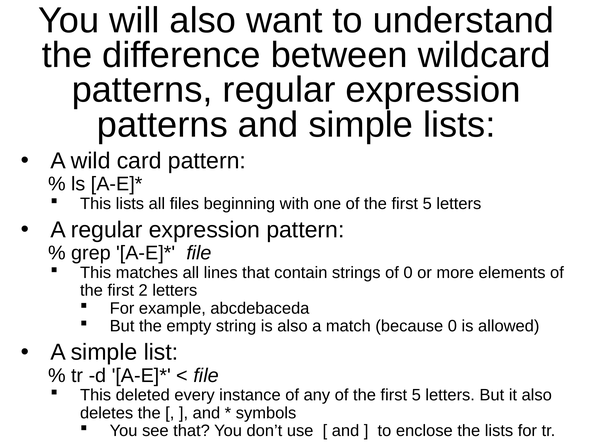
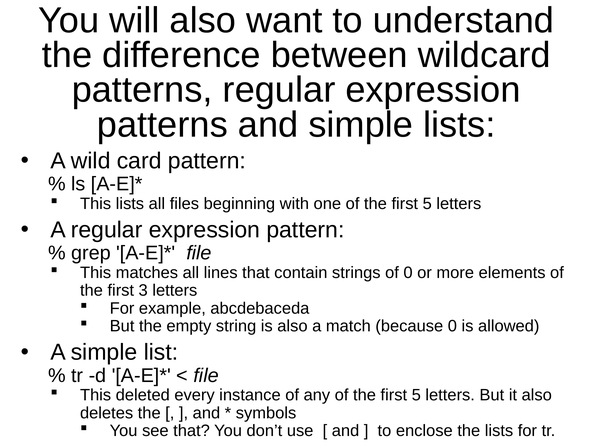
2: 2 -> 3
